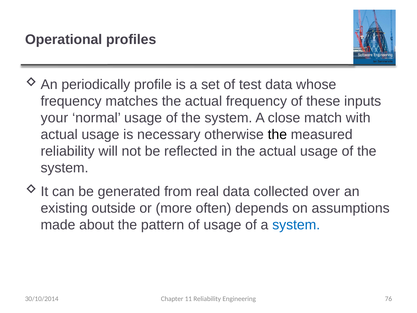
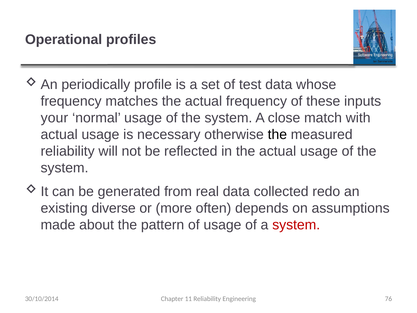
over: over -> redo
outside: outside -> diverse
system at (296, 225) colour: blue -> red
